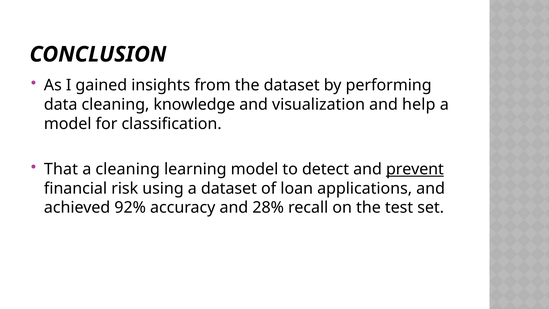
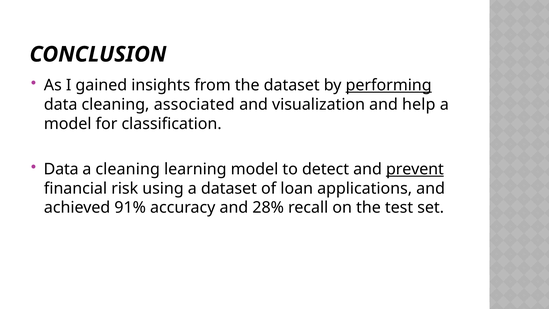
performing underline: none -> present
knowledge: knowledge -> associated
That at (61, 169): That -> Data
92%: 92% -> 91%
